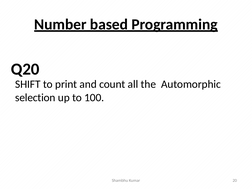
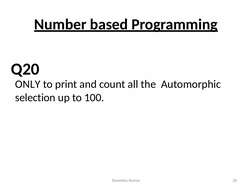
SHIFT: SHIFT -> ONLY
